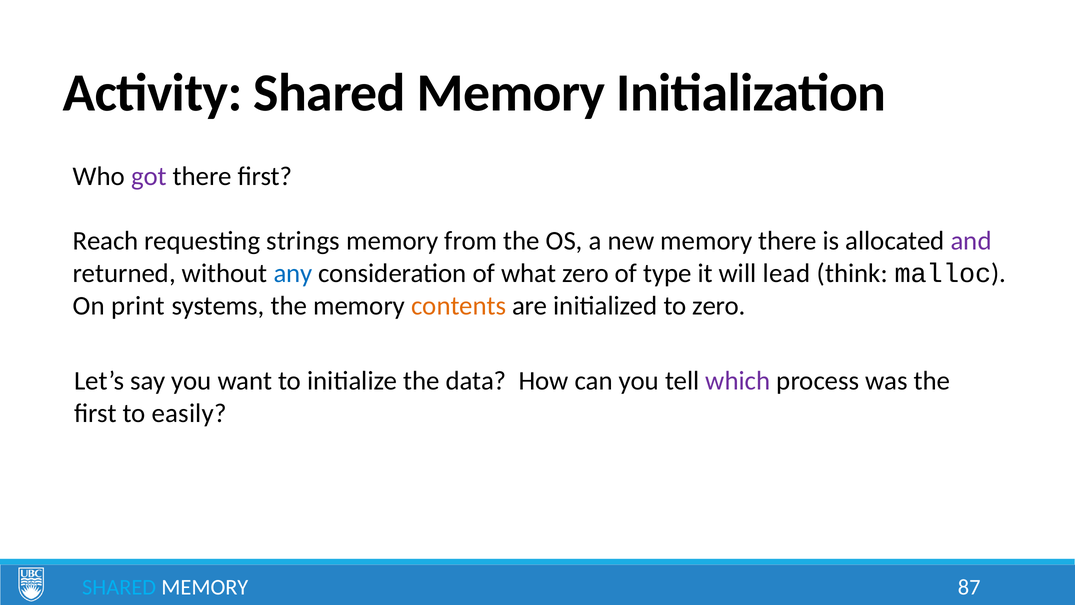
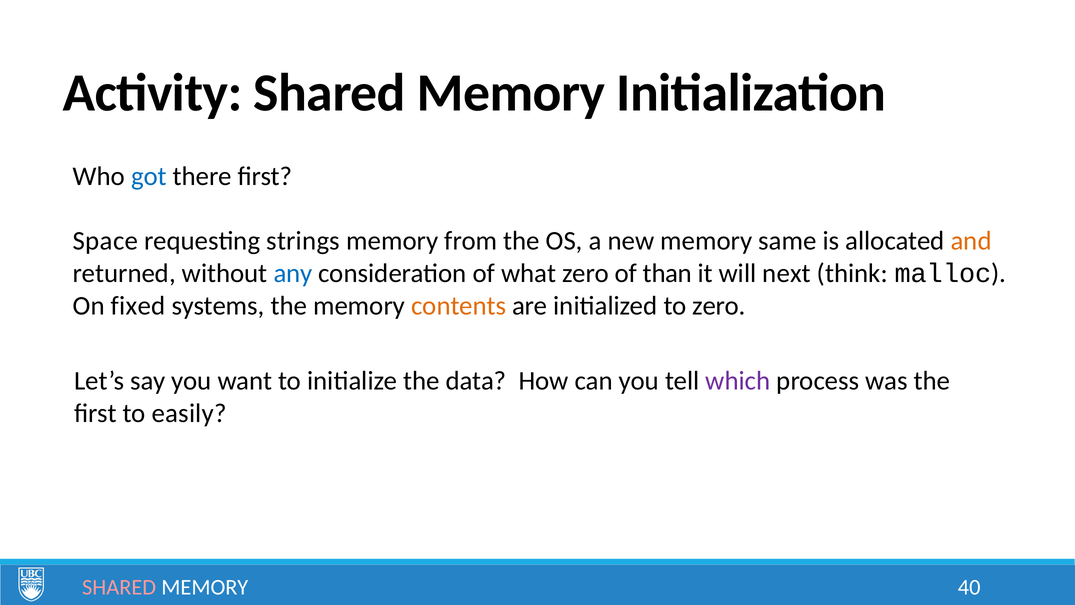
got colour: purple -> blue
Reach: Reach -> Space
memory there: there -> same
and colour: purple -> orange
type: type -> than
lead: lead -> next
print: print -> fixed
SHARED at (119, 587) colour: light blue -> pink
87: 87 -> 40
